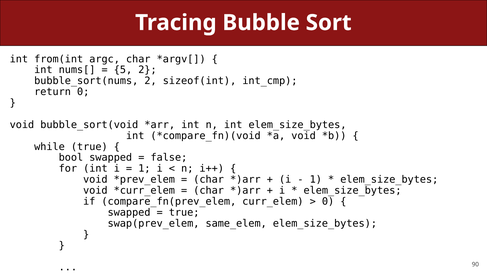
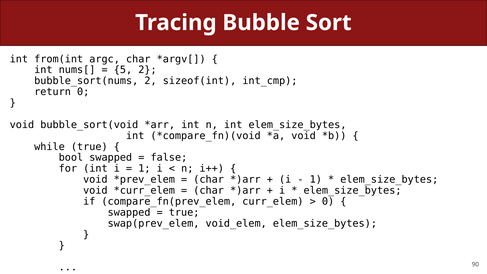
same_elem: same_elem -> void_elem
